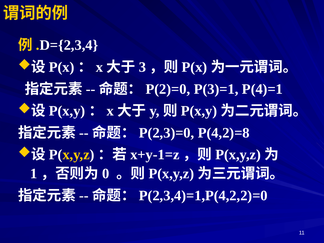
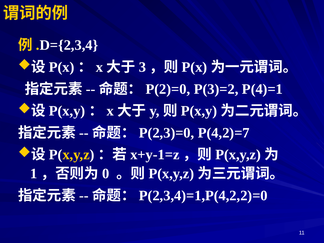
P(3)=1: P(3)=1 -> P(3)=2
P(4,2)=8: P(4,2)=8 -> P(4,2)=7
